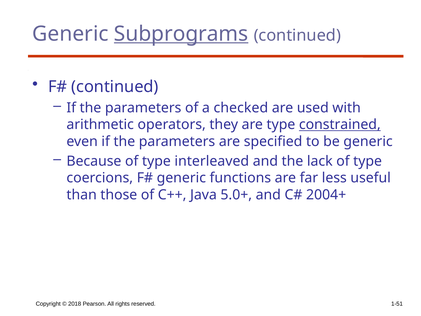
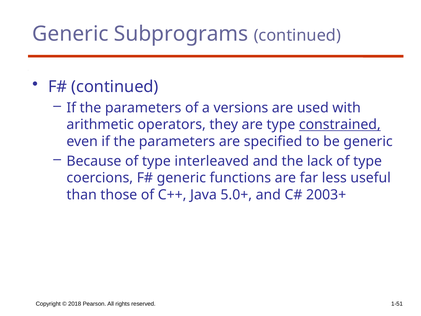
Subprograms underline: present -> none
checked: checked -> versions
2004+: 2004+ -> 2003+
